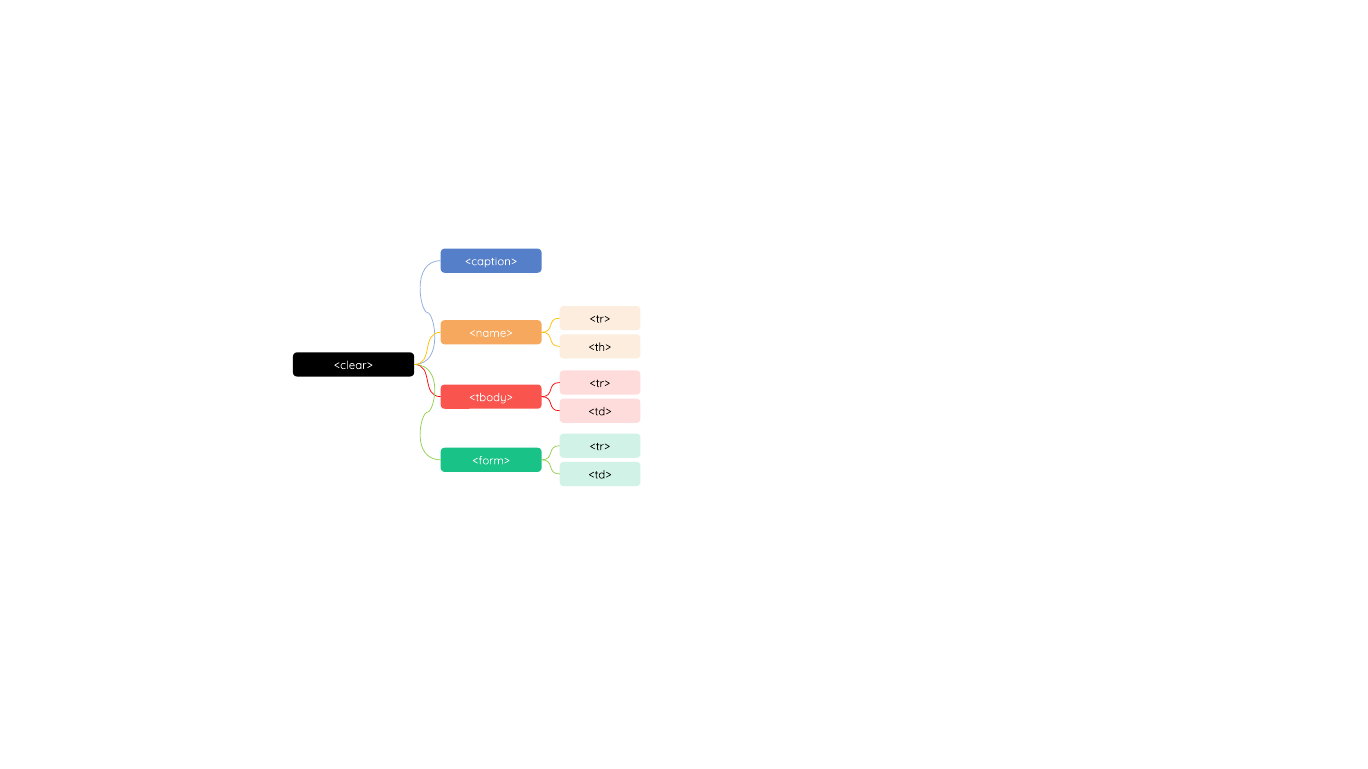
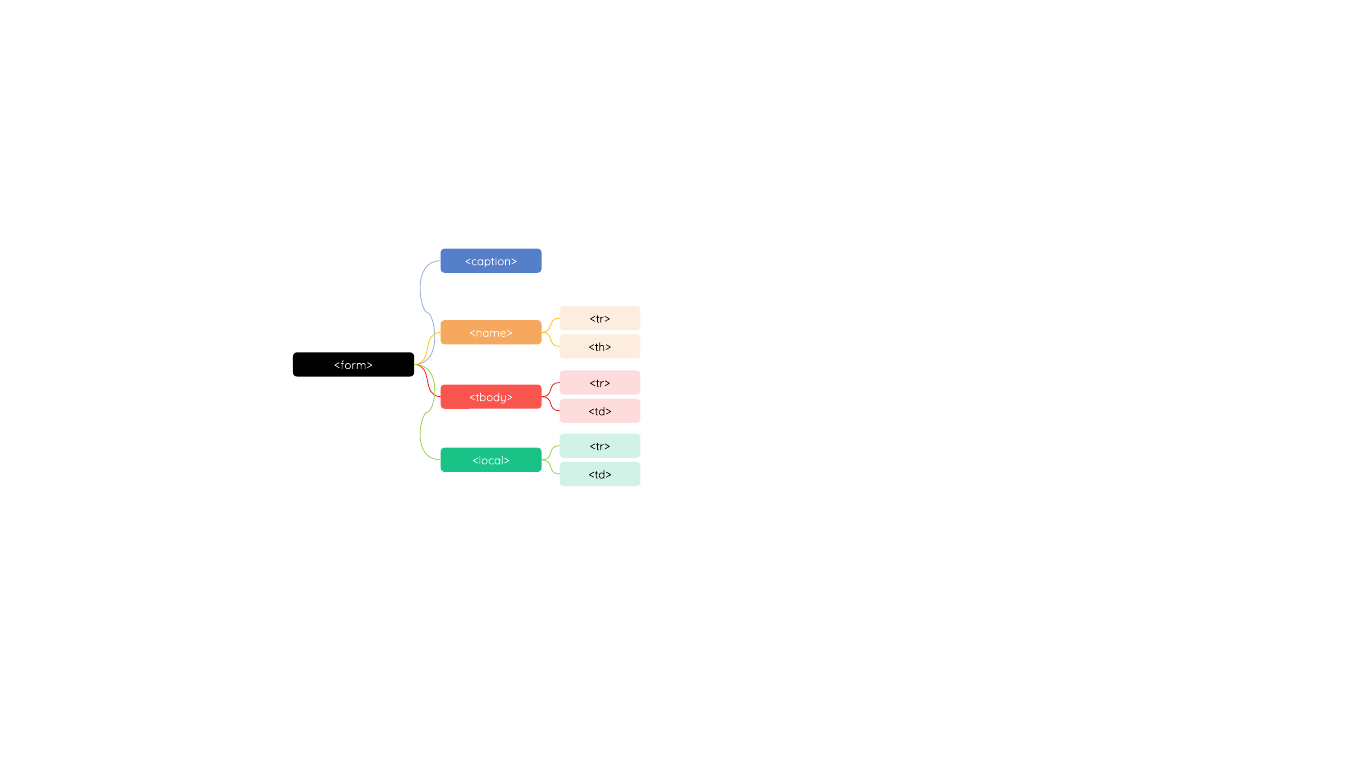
<clear>: <clear> -> <form>
<form>: <form> -> <local>
